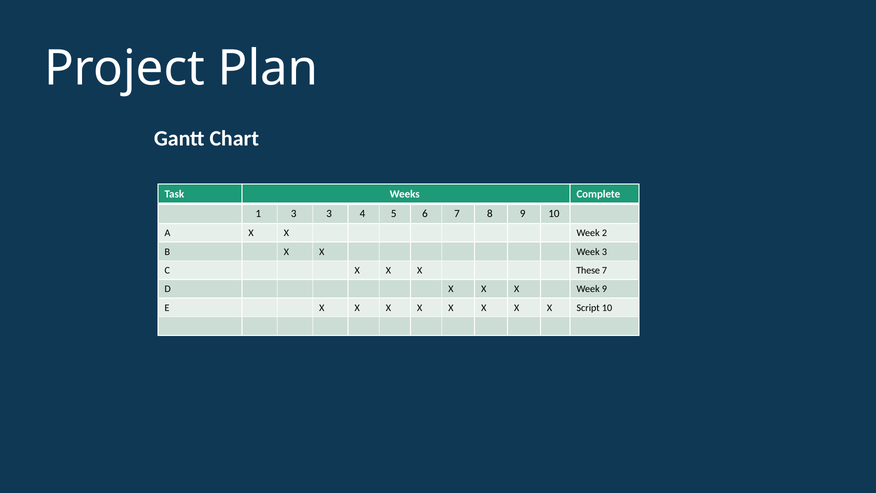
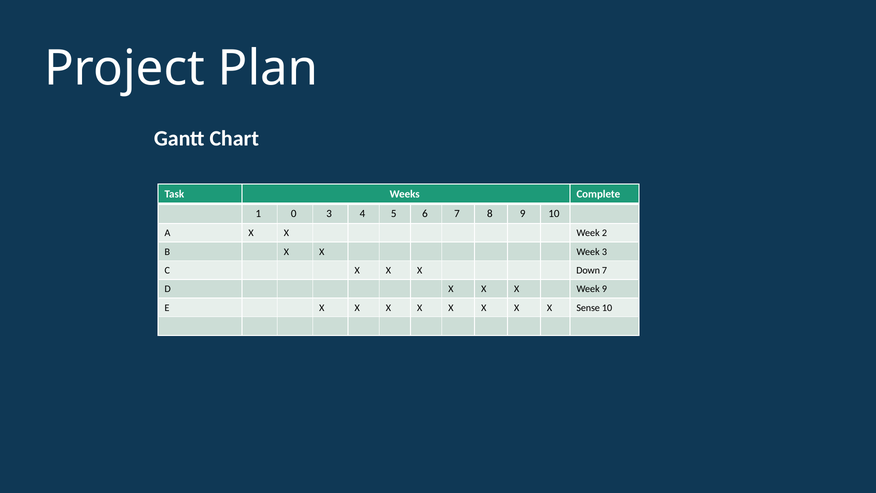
1 3: 3 -> 0
These: These -> Down
Script: Script -> Sense
